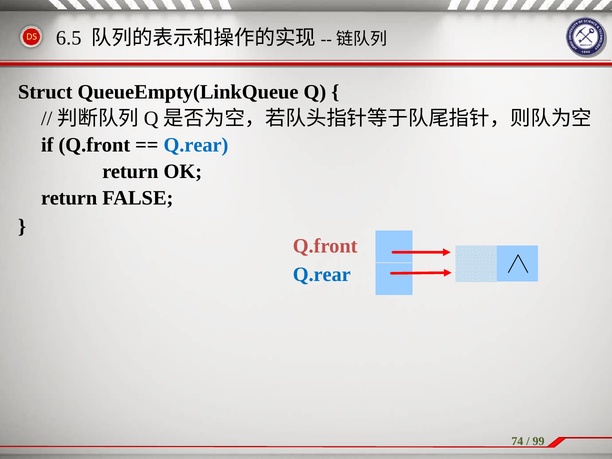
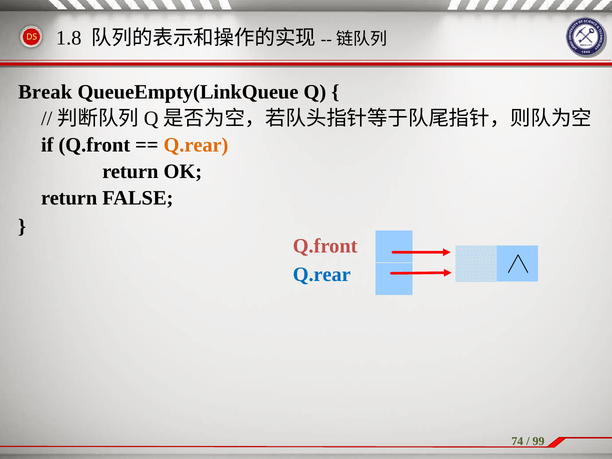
6.5: 6.5 -> 1.8
Struct: Struct -> Break
Q.rear at (196, 145) colour: blue -> orange
